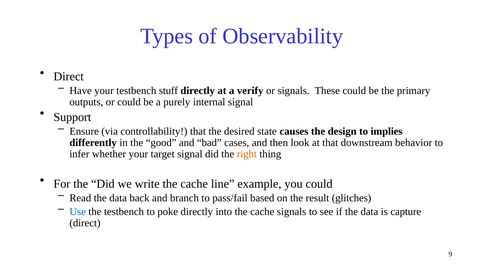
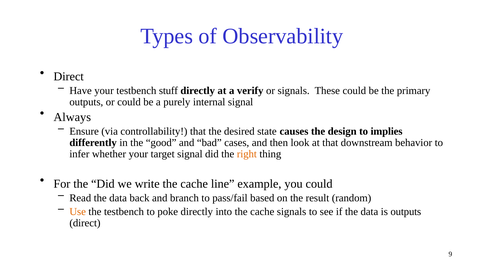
Support: Support -> Always
glitches: glitches -> random
Use colour: blue -> orange
is capture: capture -> outputs
